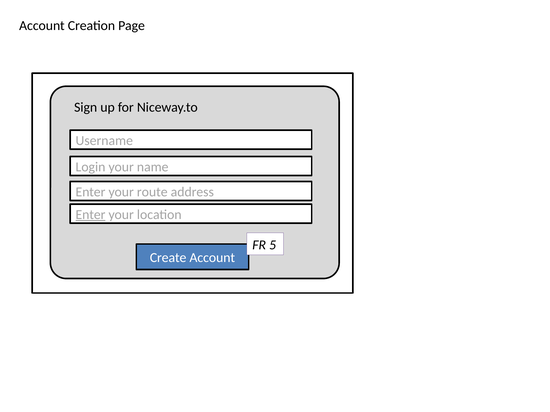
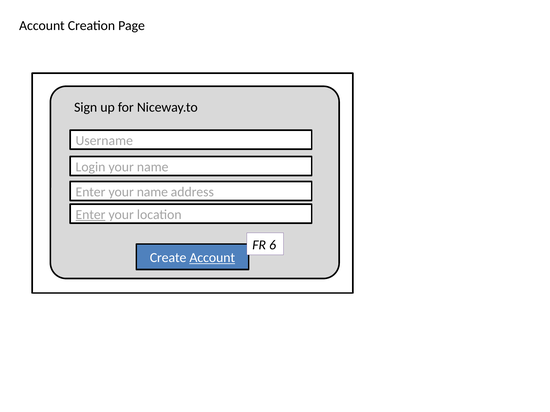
Enter your route: route -> name
5: 5 -> 6
Account at (212, 258) underline: none -> present
